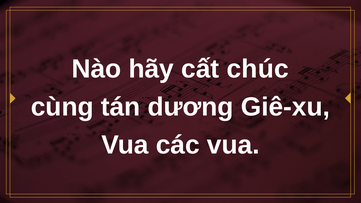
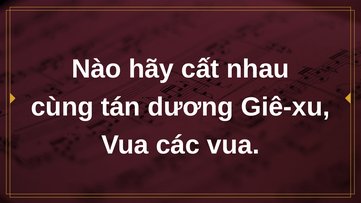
chúc: chúc -> nhau
